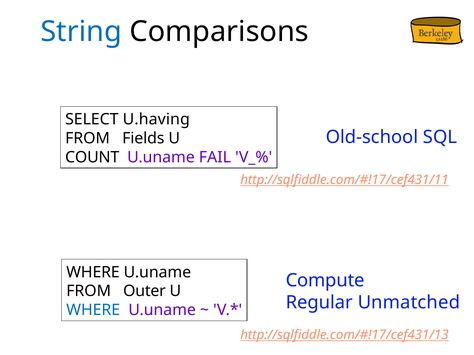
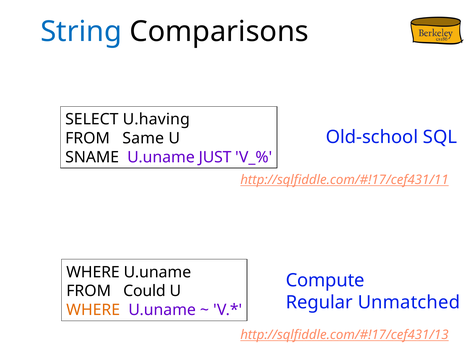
Fields: Fields -> Same
COUNT: COUNT -> SNAME
FAIL: FAIL -> JUST
Outer: Outer -> Could
WHERE at (93, 310) colour: blue -> orange
